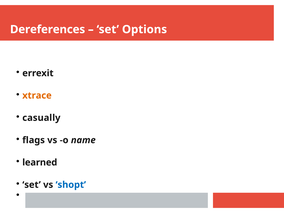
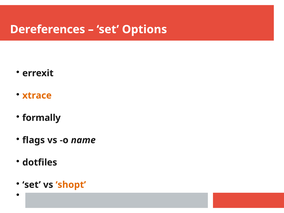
casually: casually -> formally
learned: learned -> dotfiles
shopt colour: blue -> orange
